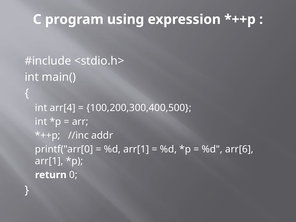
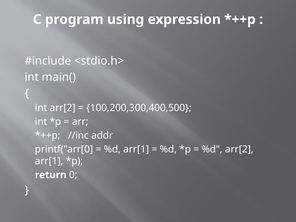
int arr[4: arr[4 -> arr[2
%d arr[6: arr[6 -> arr[2
